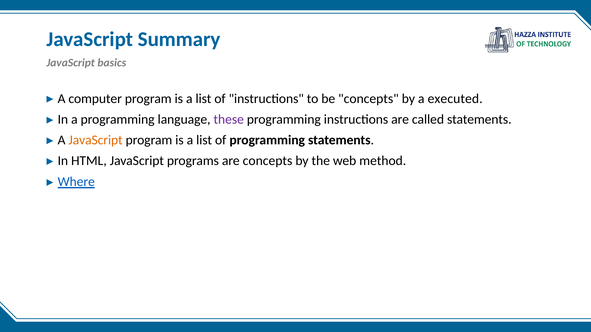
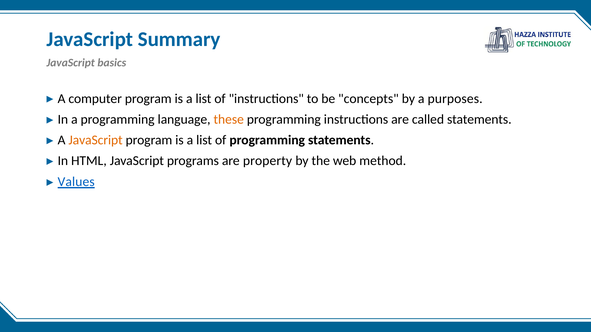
executed: executed -> purposes
these colour: purple -> orange
are concepts: concepts -> property
Where: Where -> Values
